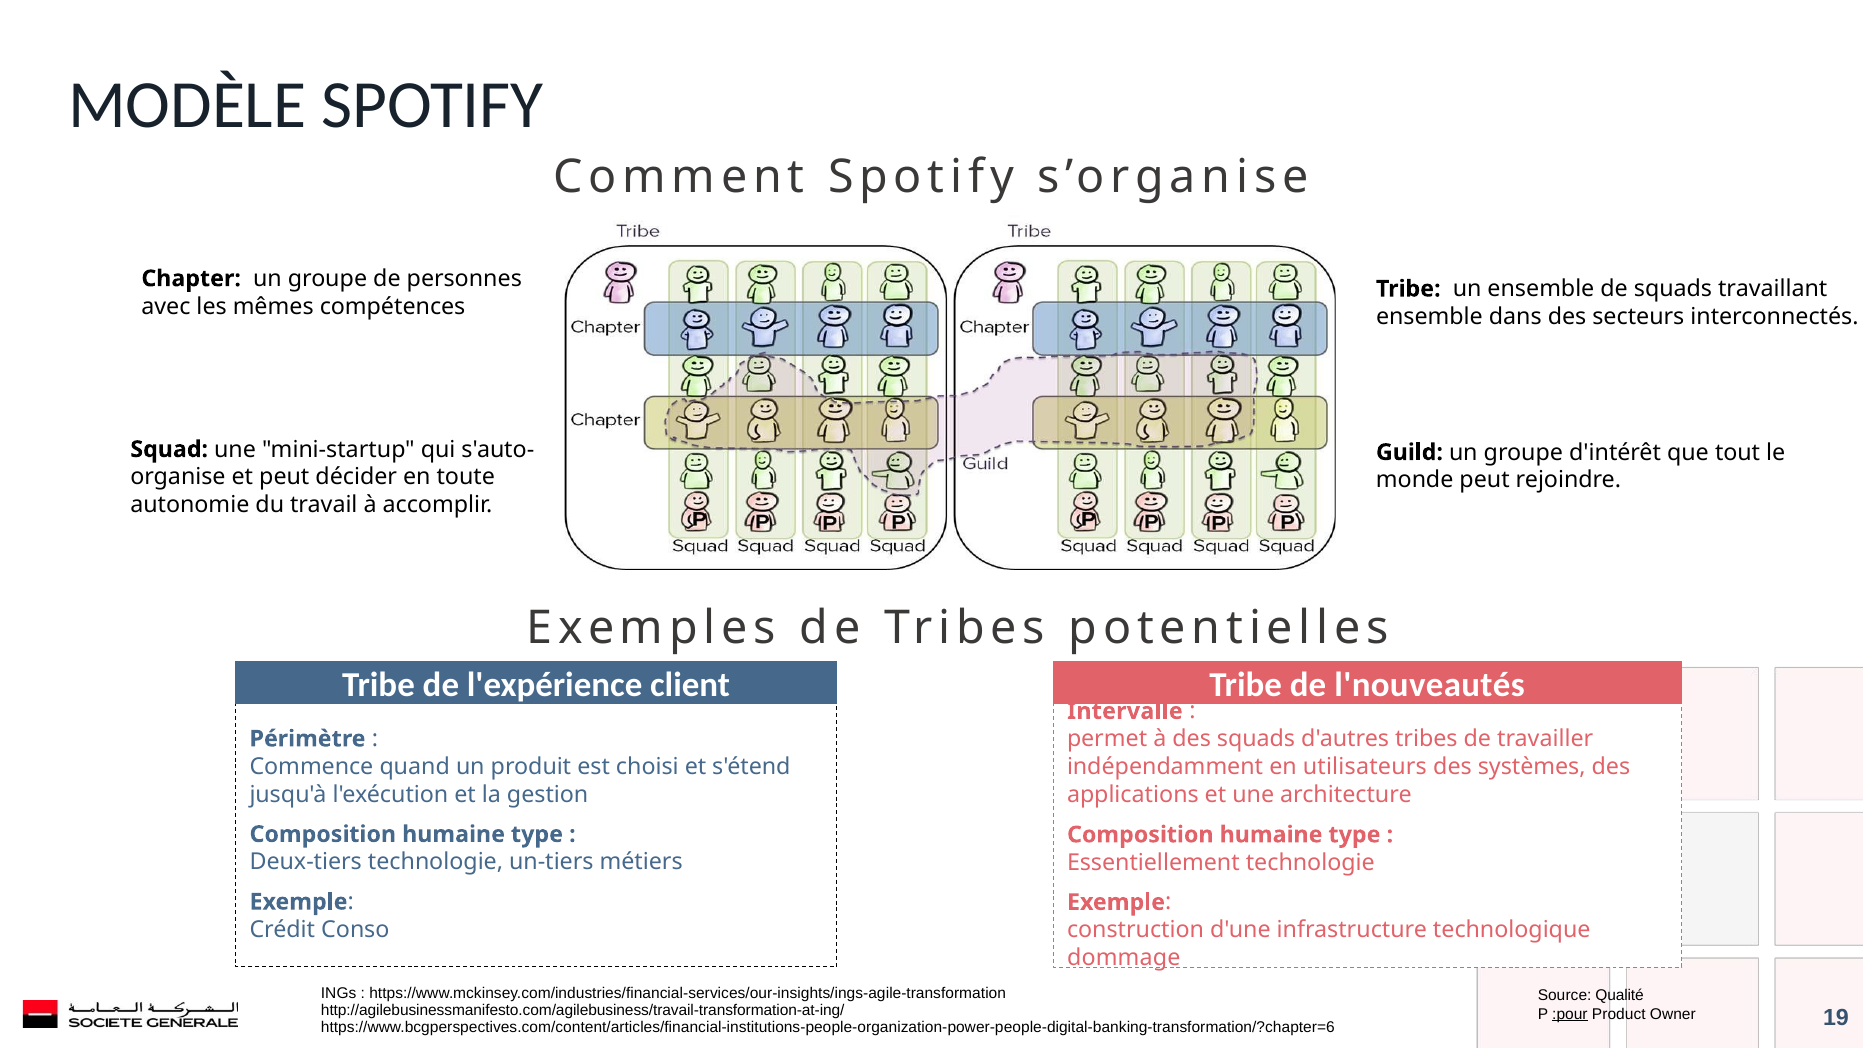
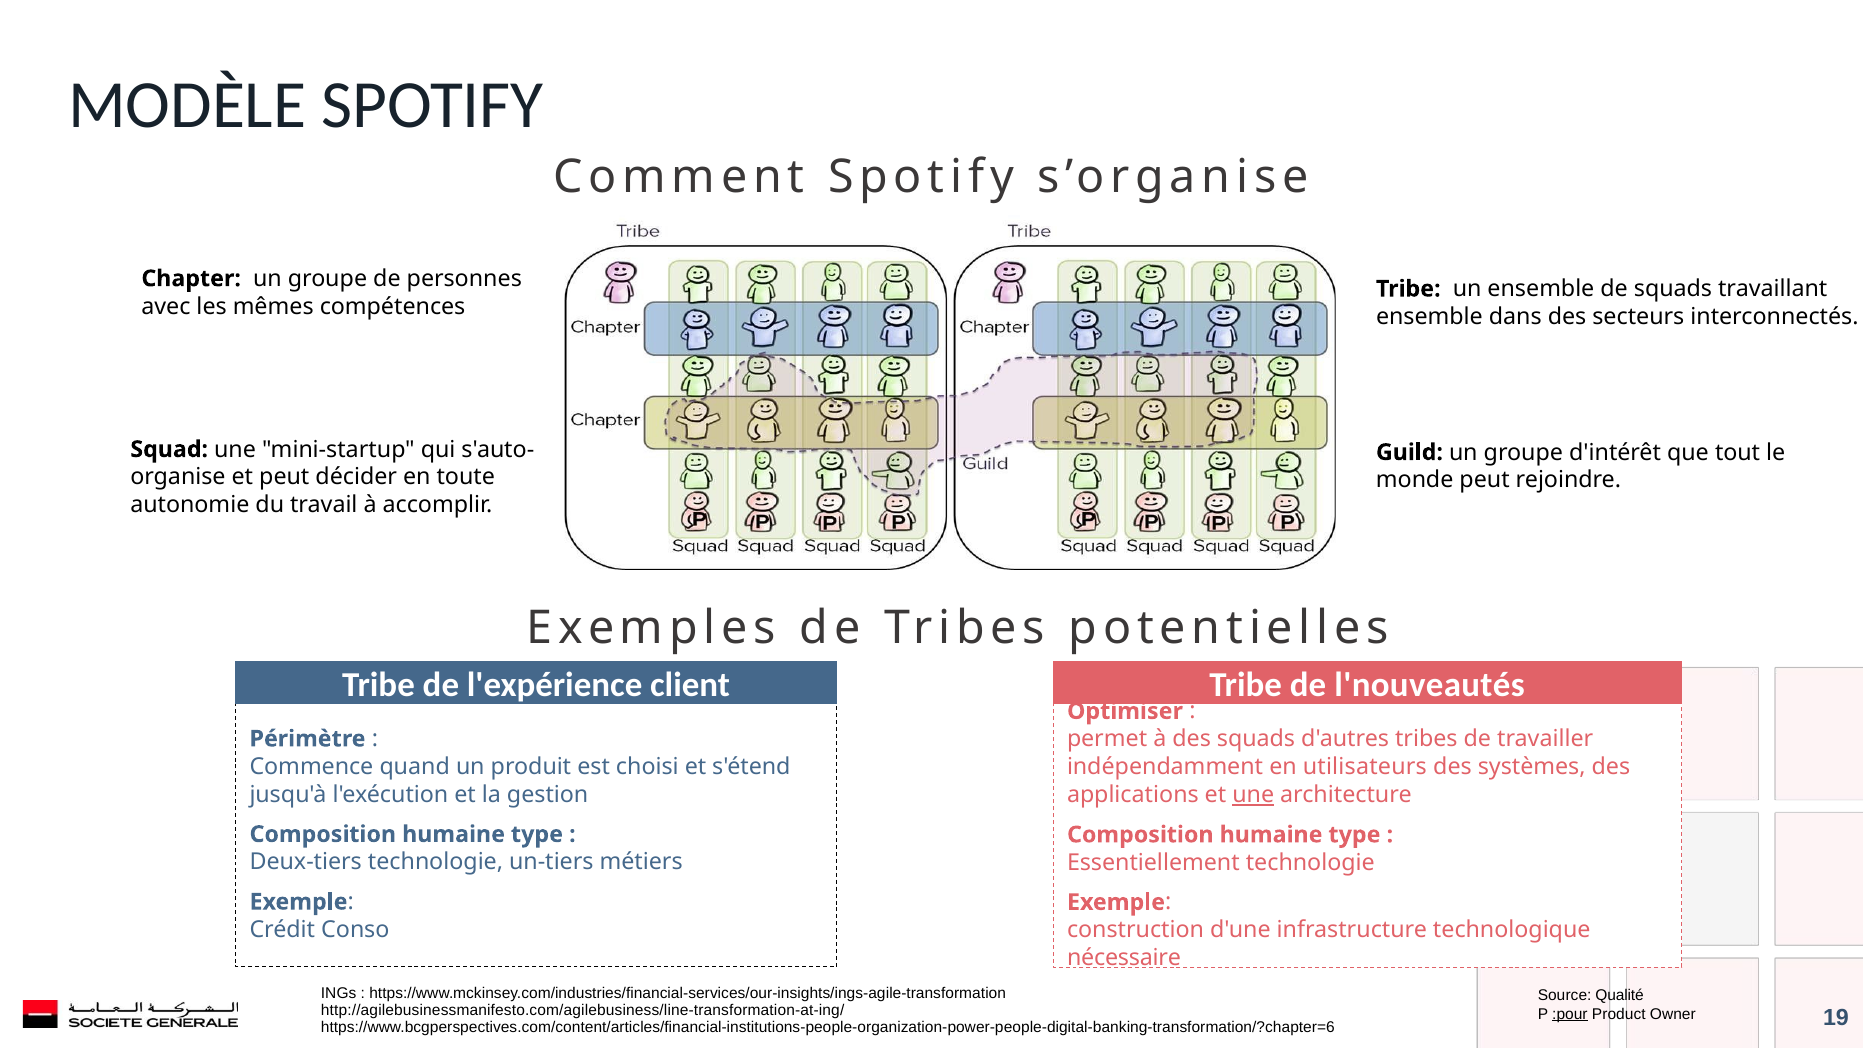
Intervalle: Intervalle -> Optimiser
une at (1253, 795) underline: none -> present
dommage: dommage -> nécessaire
http://agilebusinessmanifesto.com/agilebusiness/travail-transformation-at-ing/: http://agilebusinessmanifesto.com/agilebusiness/travail-transformation-at-ing/ -> http://agilebusinessmanifesto.com/agilebusiness/line-transformation-at-ing/
